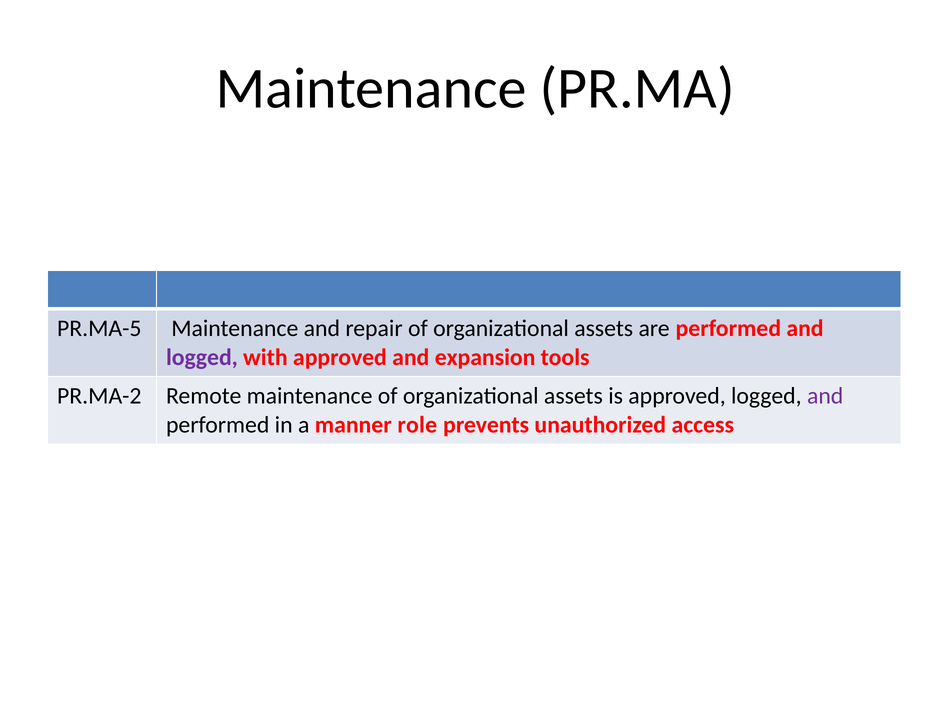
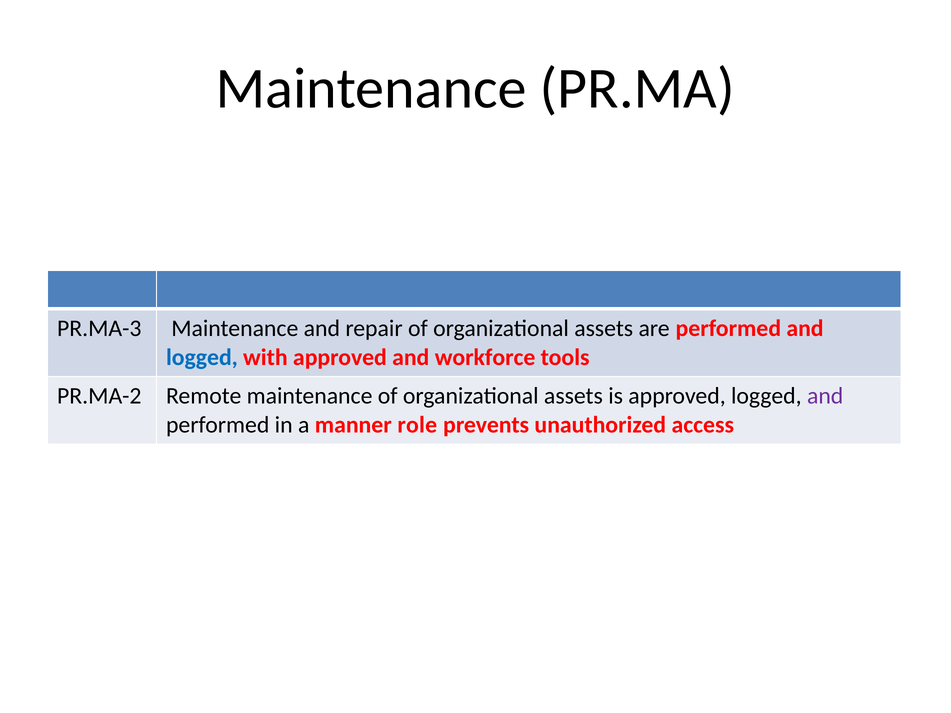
PR.MA-5: PR.MA-5 -> PR.MA-3
logged at (202, 358) colour: purple -> blue
expansion: expansion -> workforce
